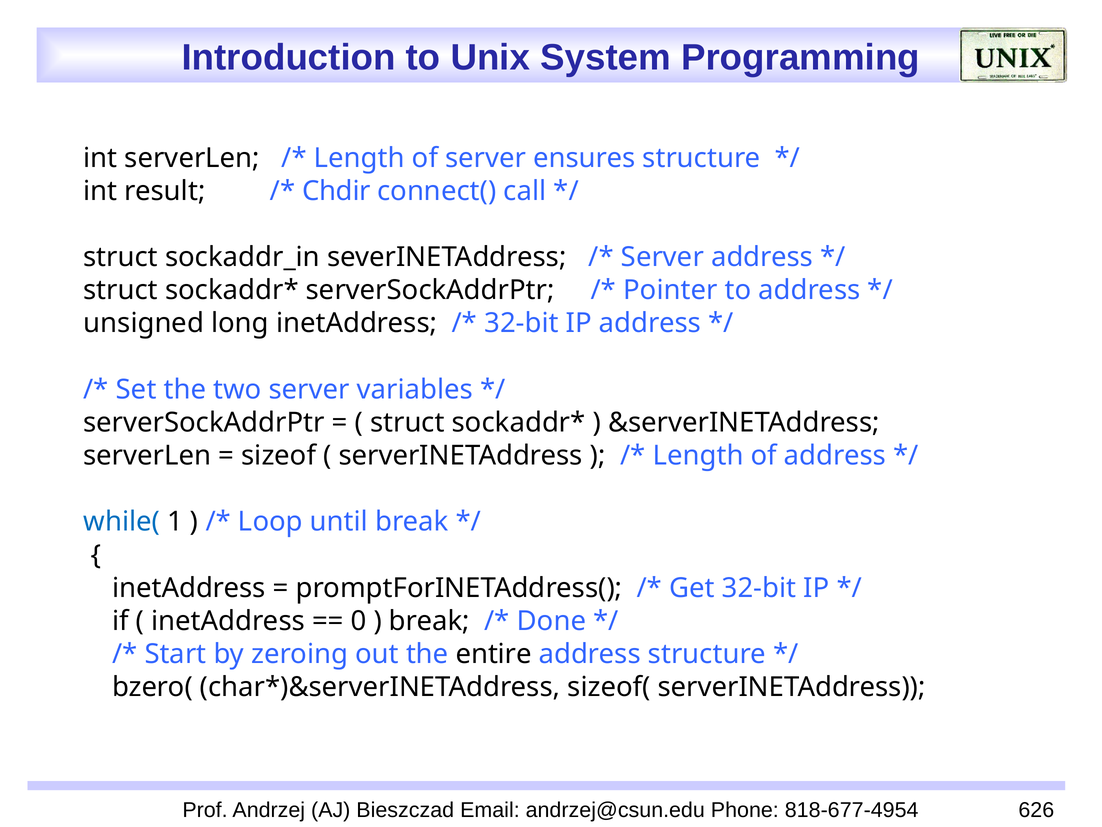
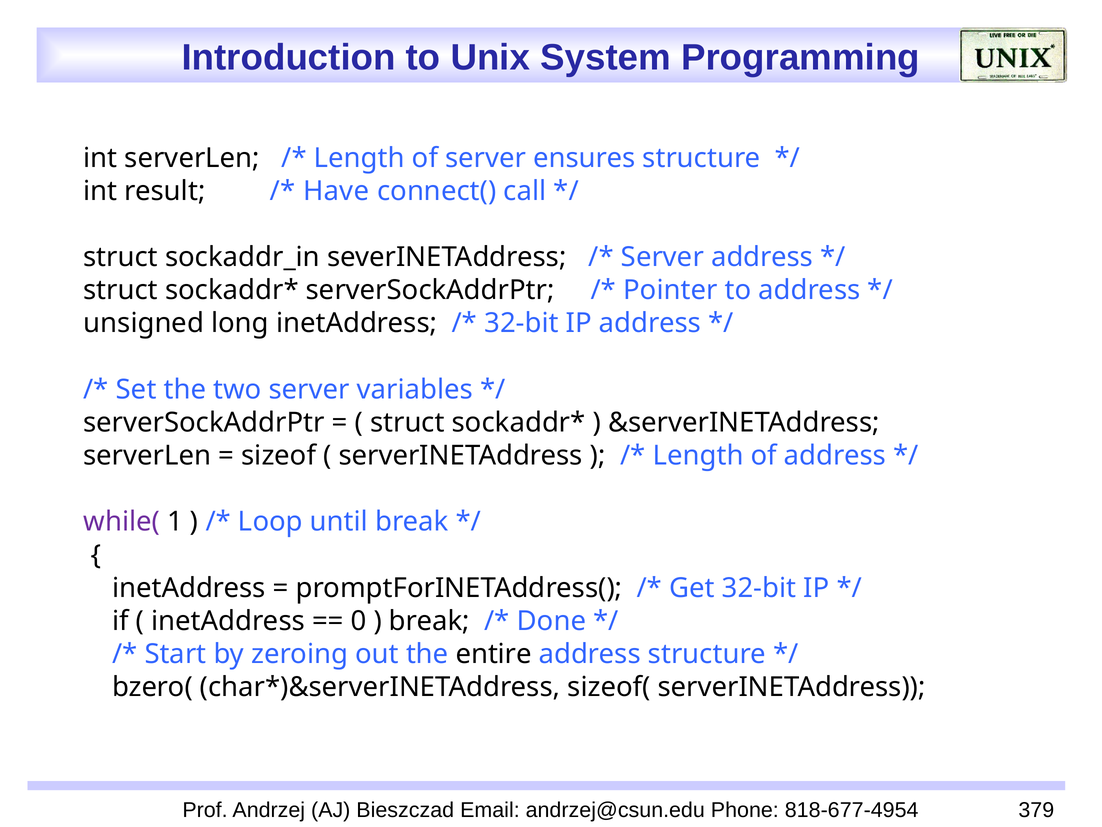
Chdir: Chdir -> Have
while( colour: blue -> purple
626: 626 -> 379
